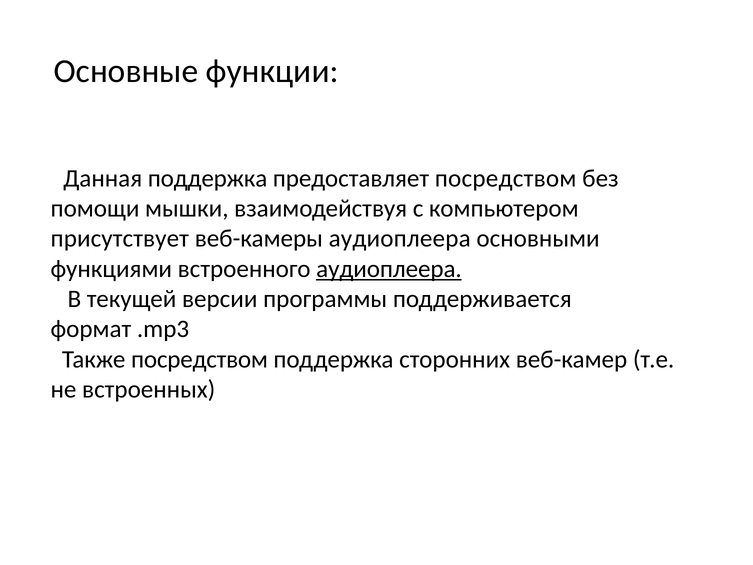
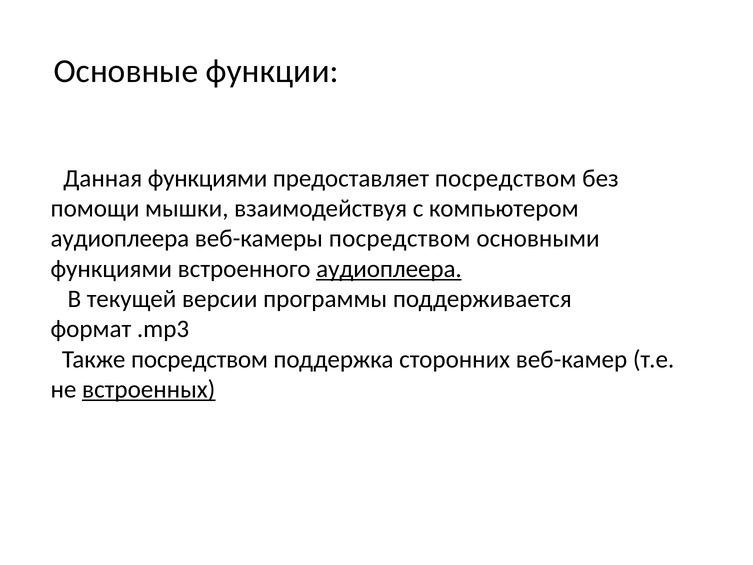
Данная поддержка: поддержка -> функциями
присутствует at (120, 239): присутствует -> аудиоплеера
веб-камеры аудиоплеера: аудиоплеера -> посредством
встроенных underline: none -> present
